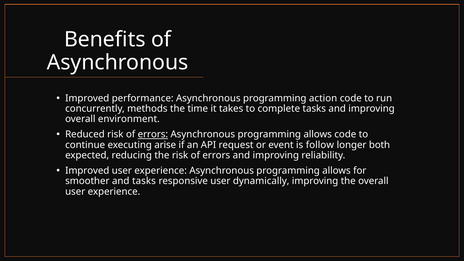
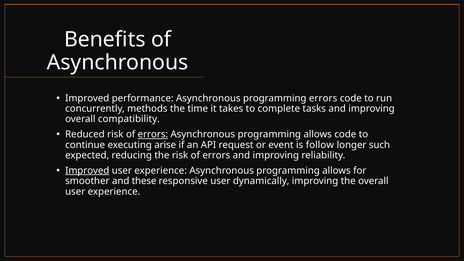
programming action: action -> errors
environment: environment -> compatibility
both: both -> such
Improved at (87, 171) underline: none -> present
and tasks: tasks -> these
